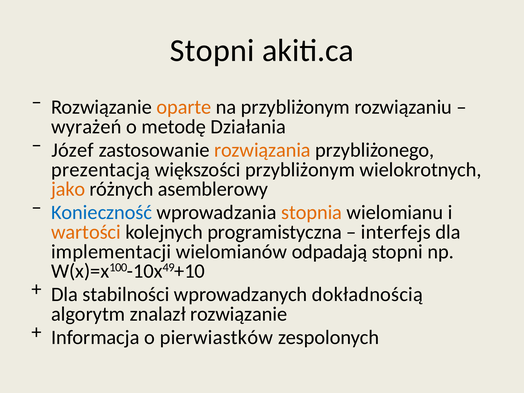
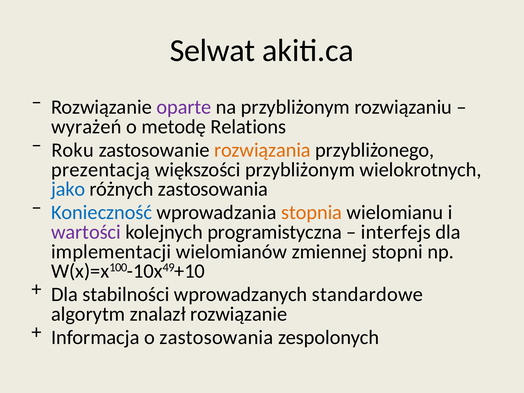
Stopni at (212, 51): Stopni -> Selwat
oparte colour: orange -> purple
Działania: Działania -> Relations
Józef: Józef -> Roku
jako colour: orange -> blue
różnych asemblerowy: asemblerowy -> zastosowania
wartości colour: orange -> purple
odpadają: odpadają -> zmiennej
dokładnością: dokładnością -> standardowe
o pierwiastków: pierwiastków -> zastosowania
